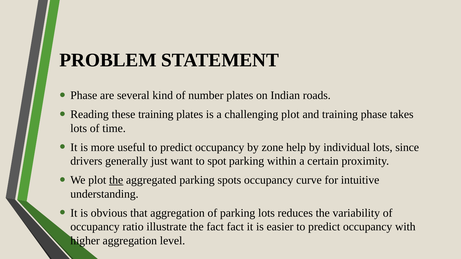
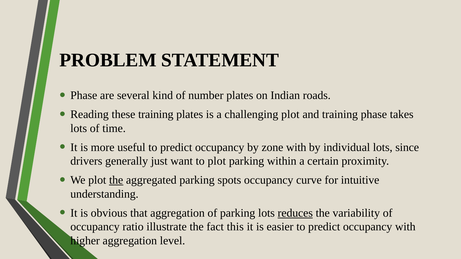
zone help: help -> with
to spot: spot -> plot
reduces underline: none -> present
fact fact: fact -> this
